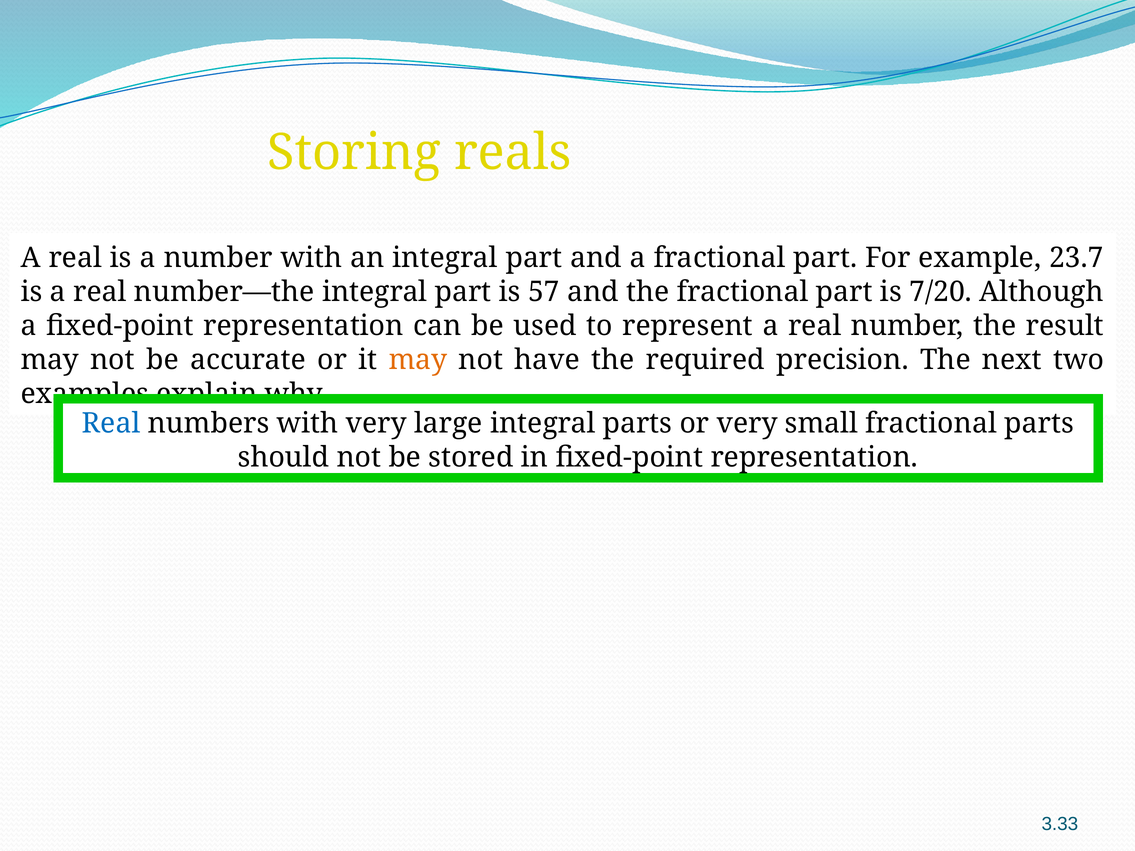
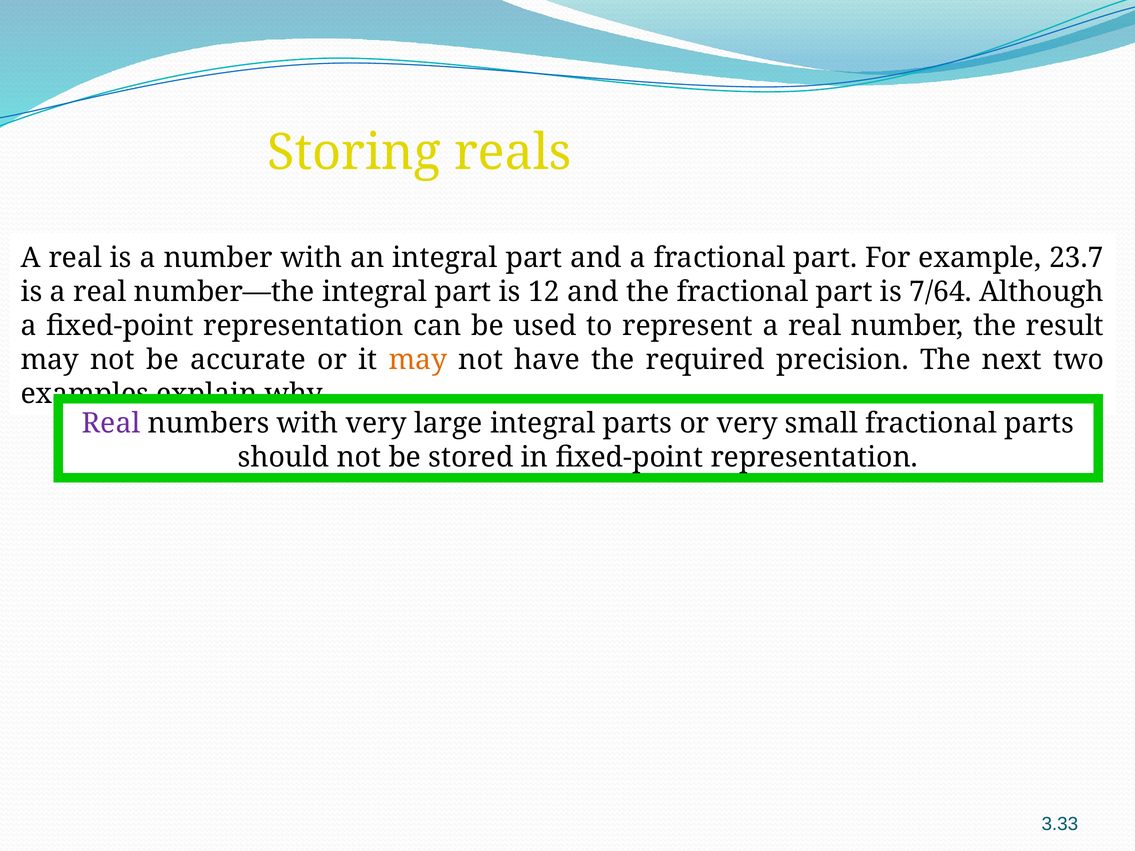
57: 57 -> 12
7/20: 7/20 -> 7/64
Real at (111, 423) colour: blue -> purple
